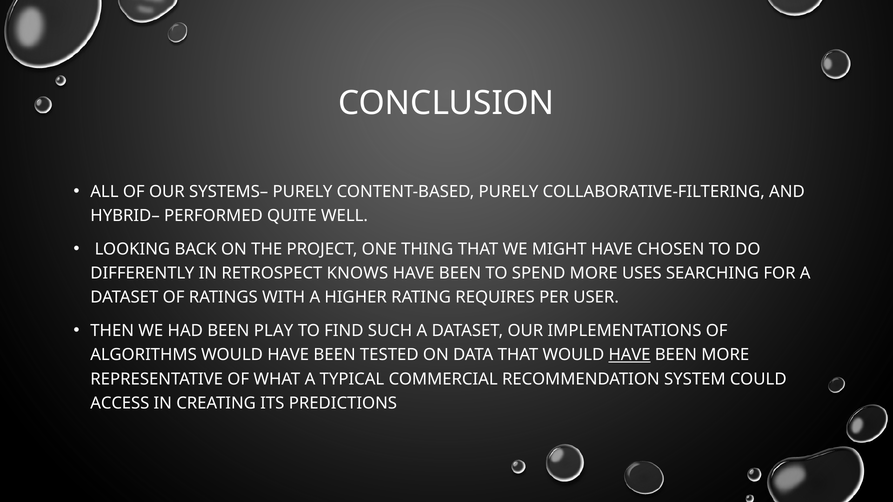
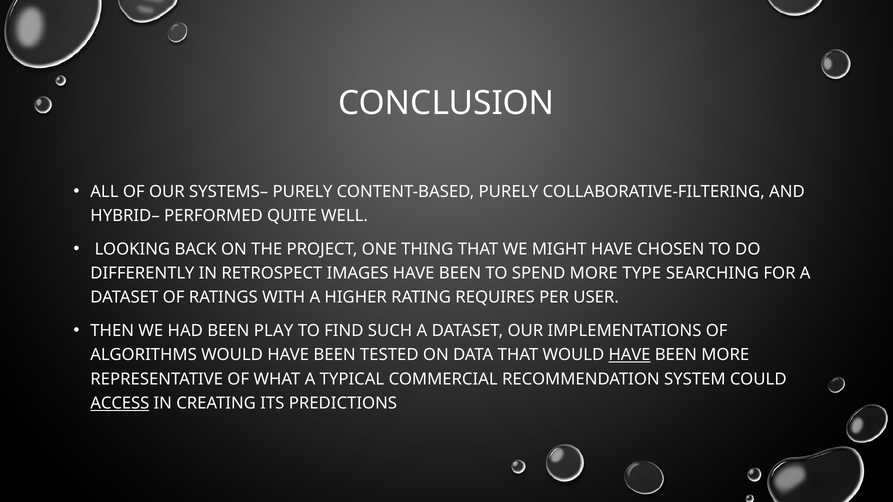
KNOWS: KNOWS -> IMAGES
USES: USES -> TYPE
ACCESS underline: none -> present
